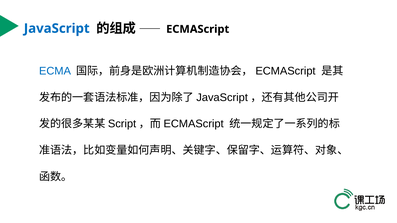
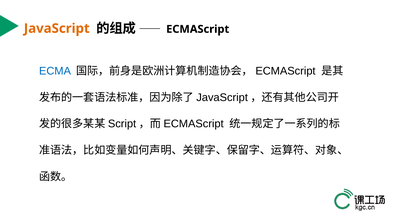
JavaScript colour: blue -> orange
